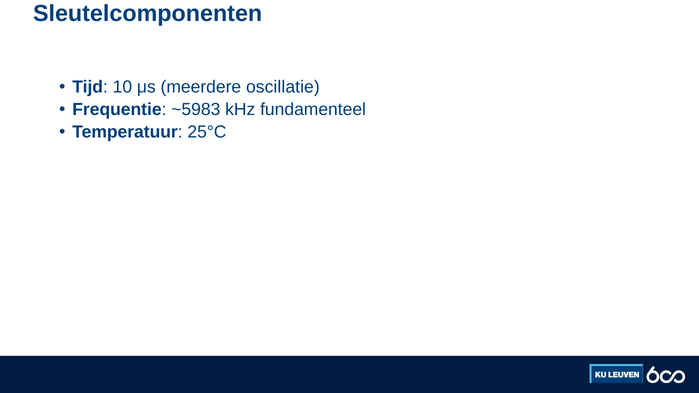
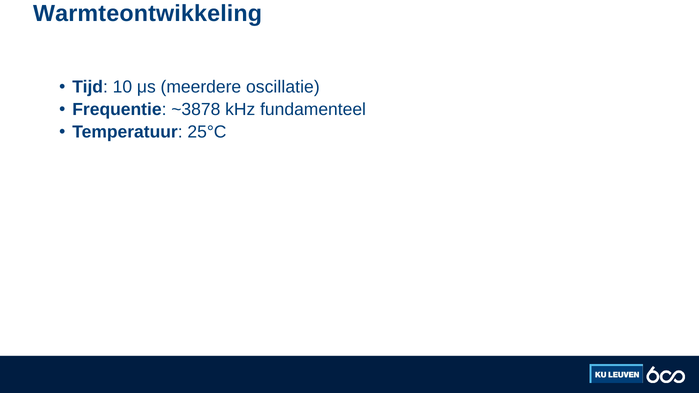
Sleutelcomponenten: Sleutelcomponenten -> Warmteontwikkeling
~5983: ~5983 -> ~3878
